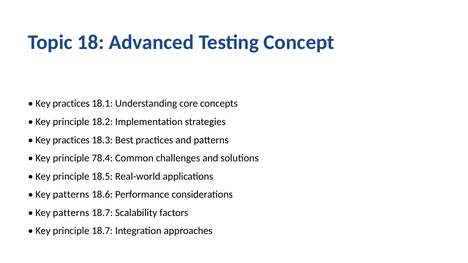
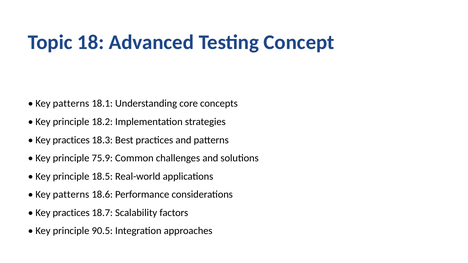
practices at (71, 104): practices -> patterns
78.4: 78.4 -> 75.9
patterns at (71, 213): patterns -> practices
principle 18.7: 18.7 -> 90.5
